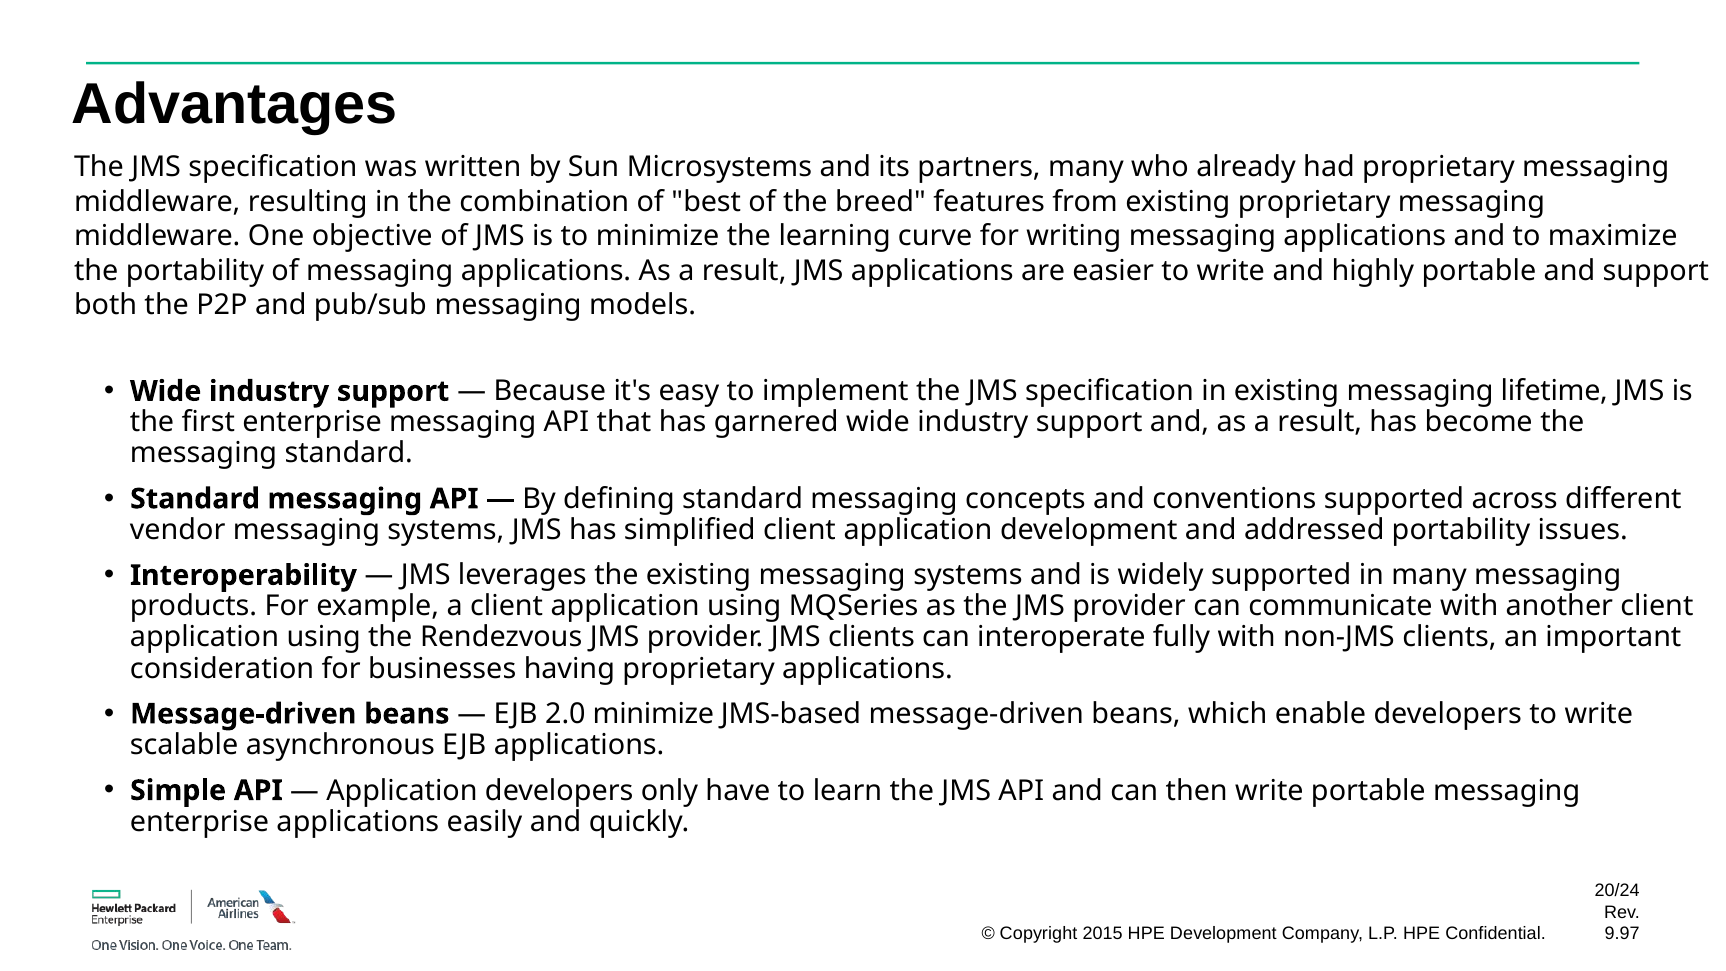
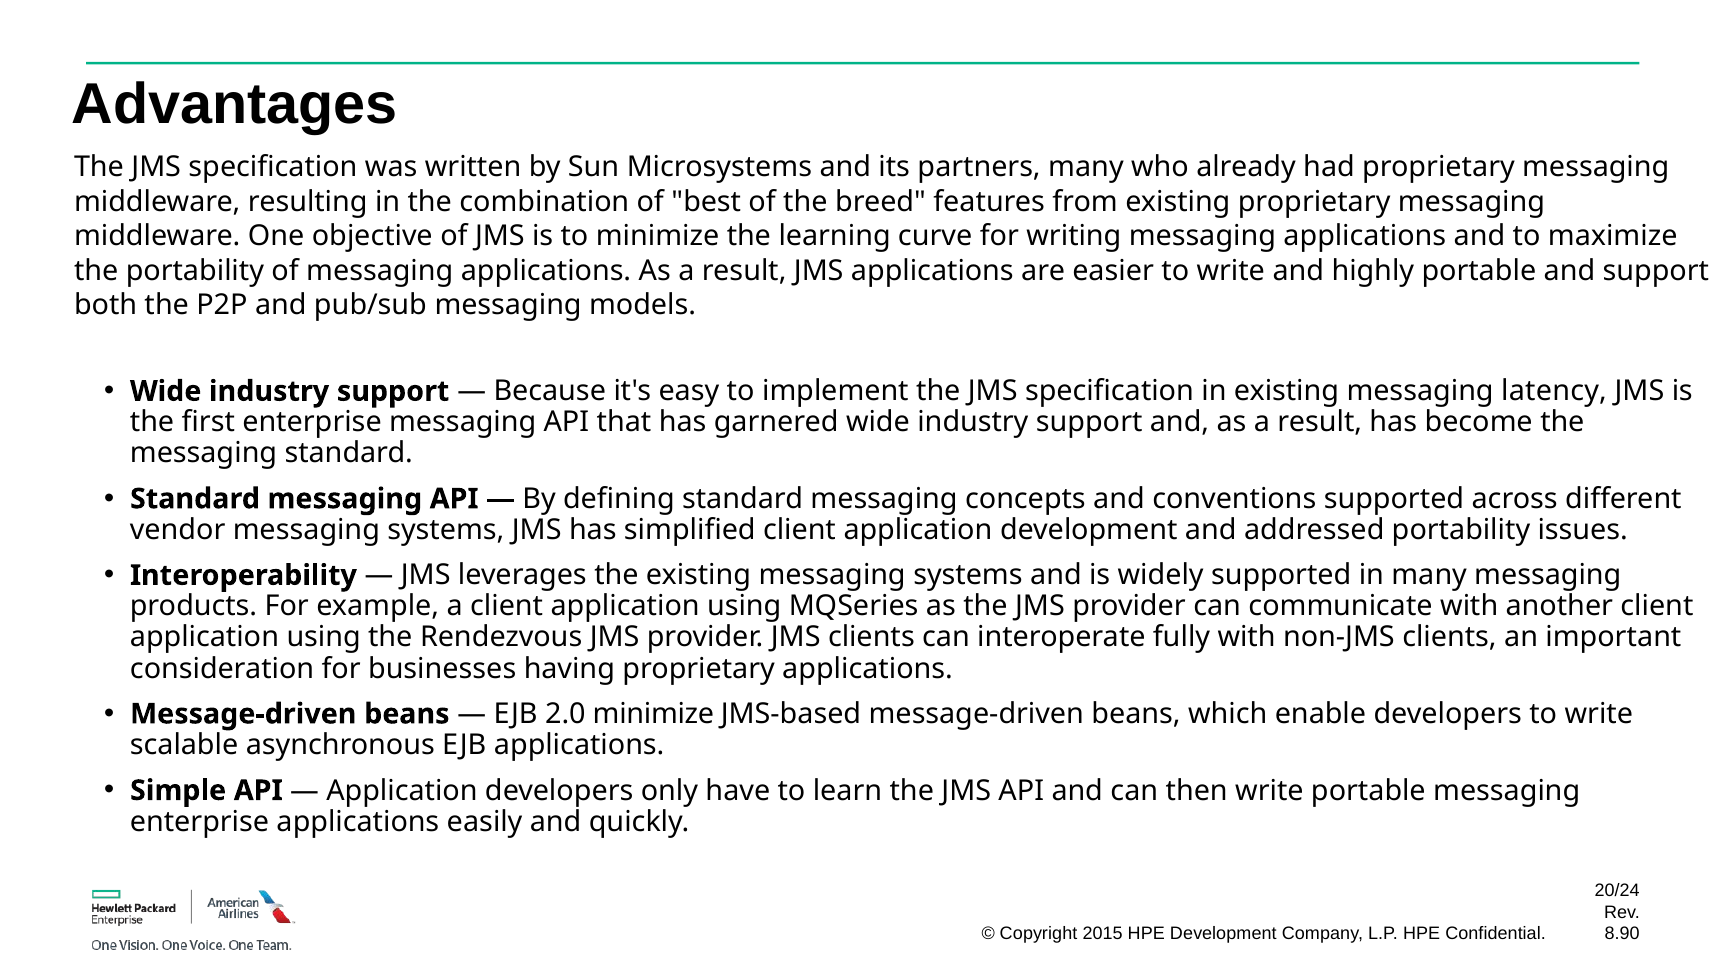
lifetime: lifetime -> latency
9.97: 9.97 -> 8.90
